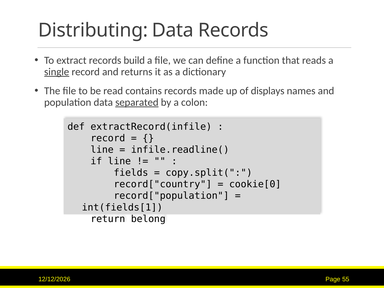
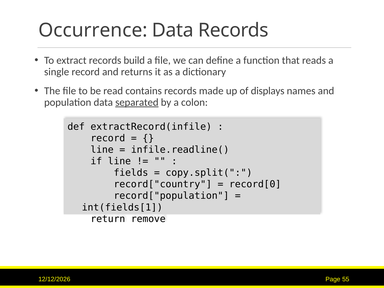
Distributing: Distributing -> Occurrence
single underline: present -> none
cookie[0: cookie[0 -> record[0
belong: belong -> remove
